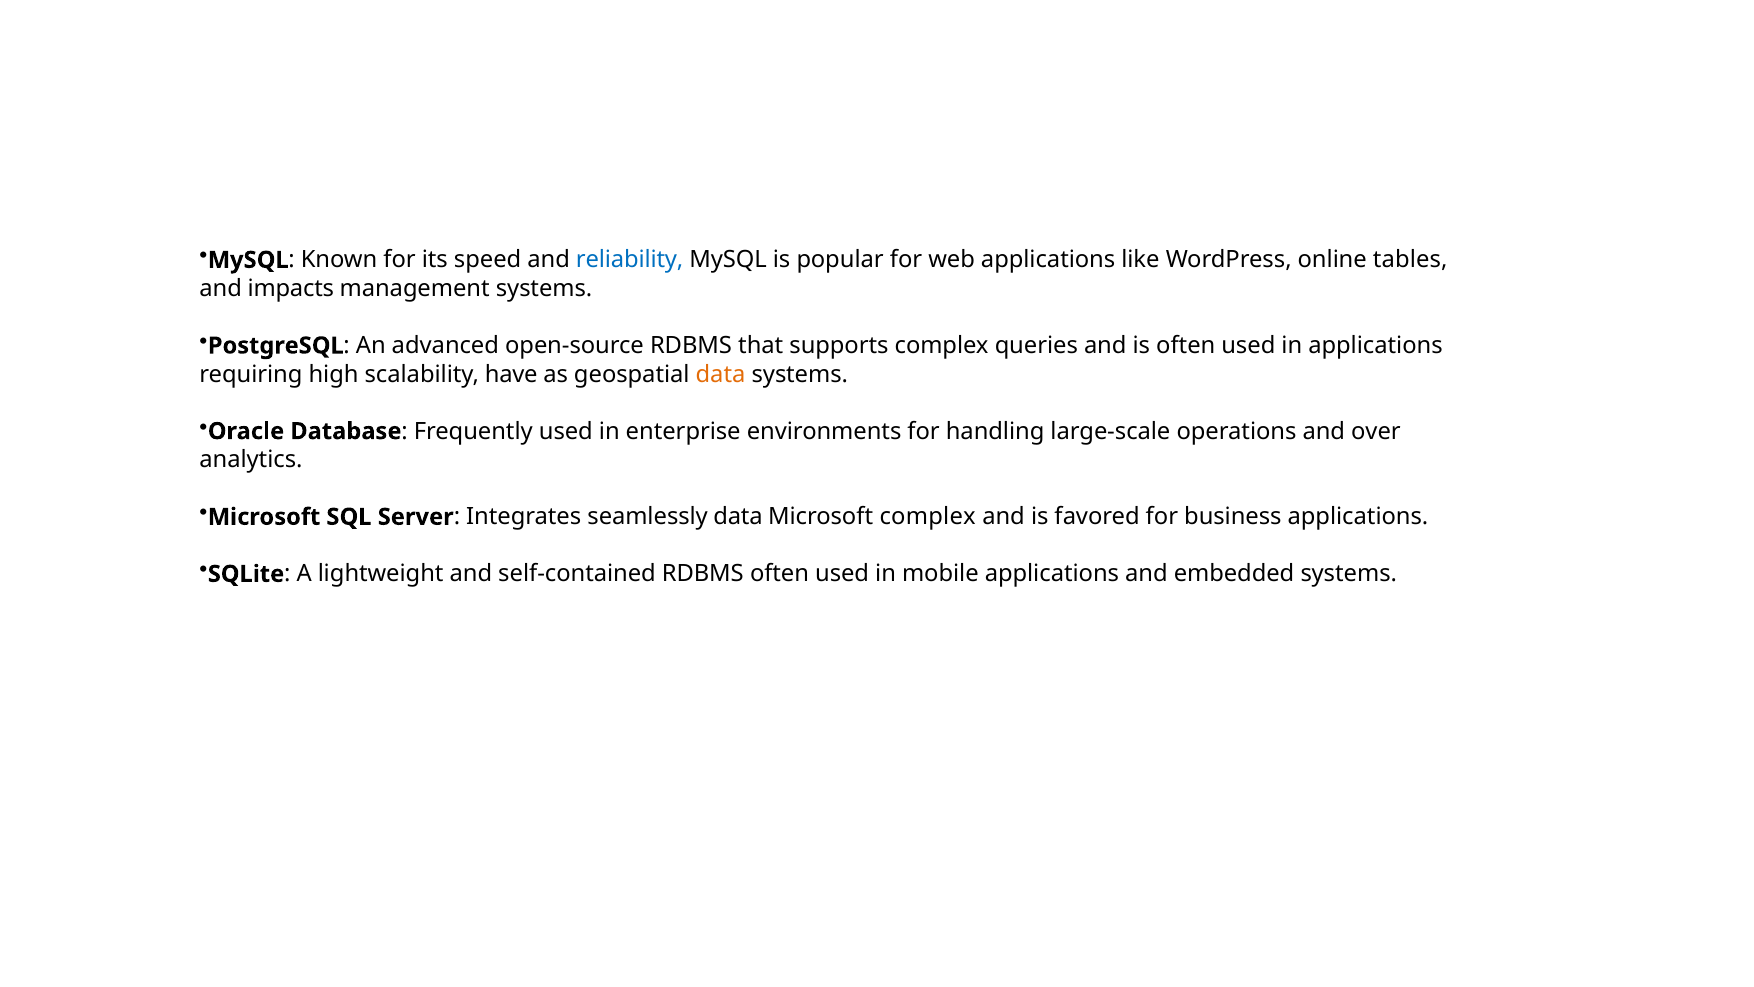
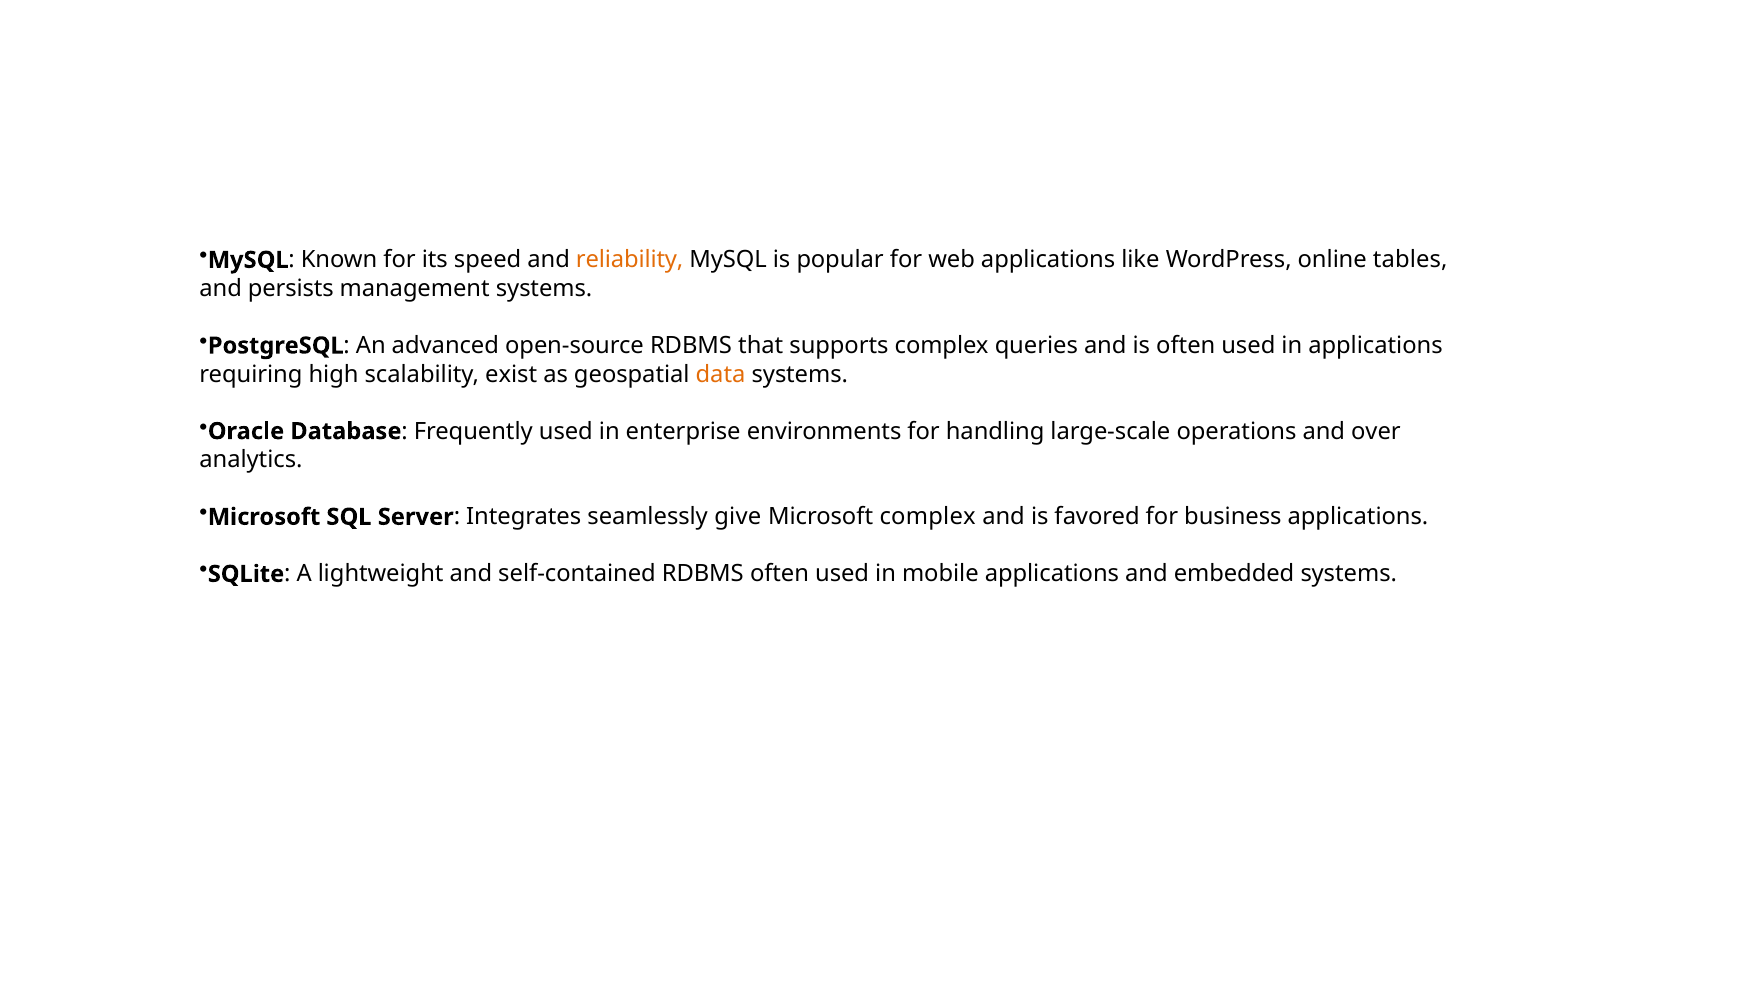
reliability colour: blue -> orange
impacts: impacts -> persists
have: have -> exist
seamlessly data: data -> give
